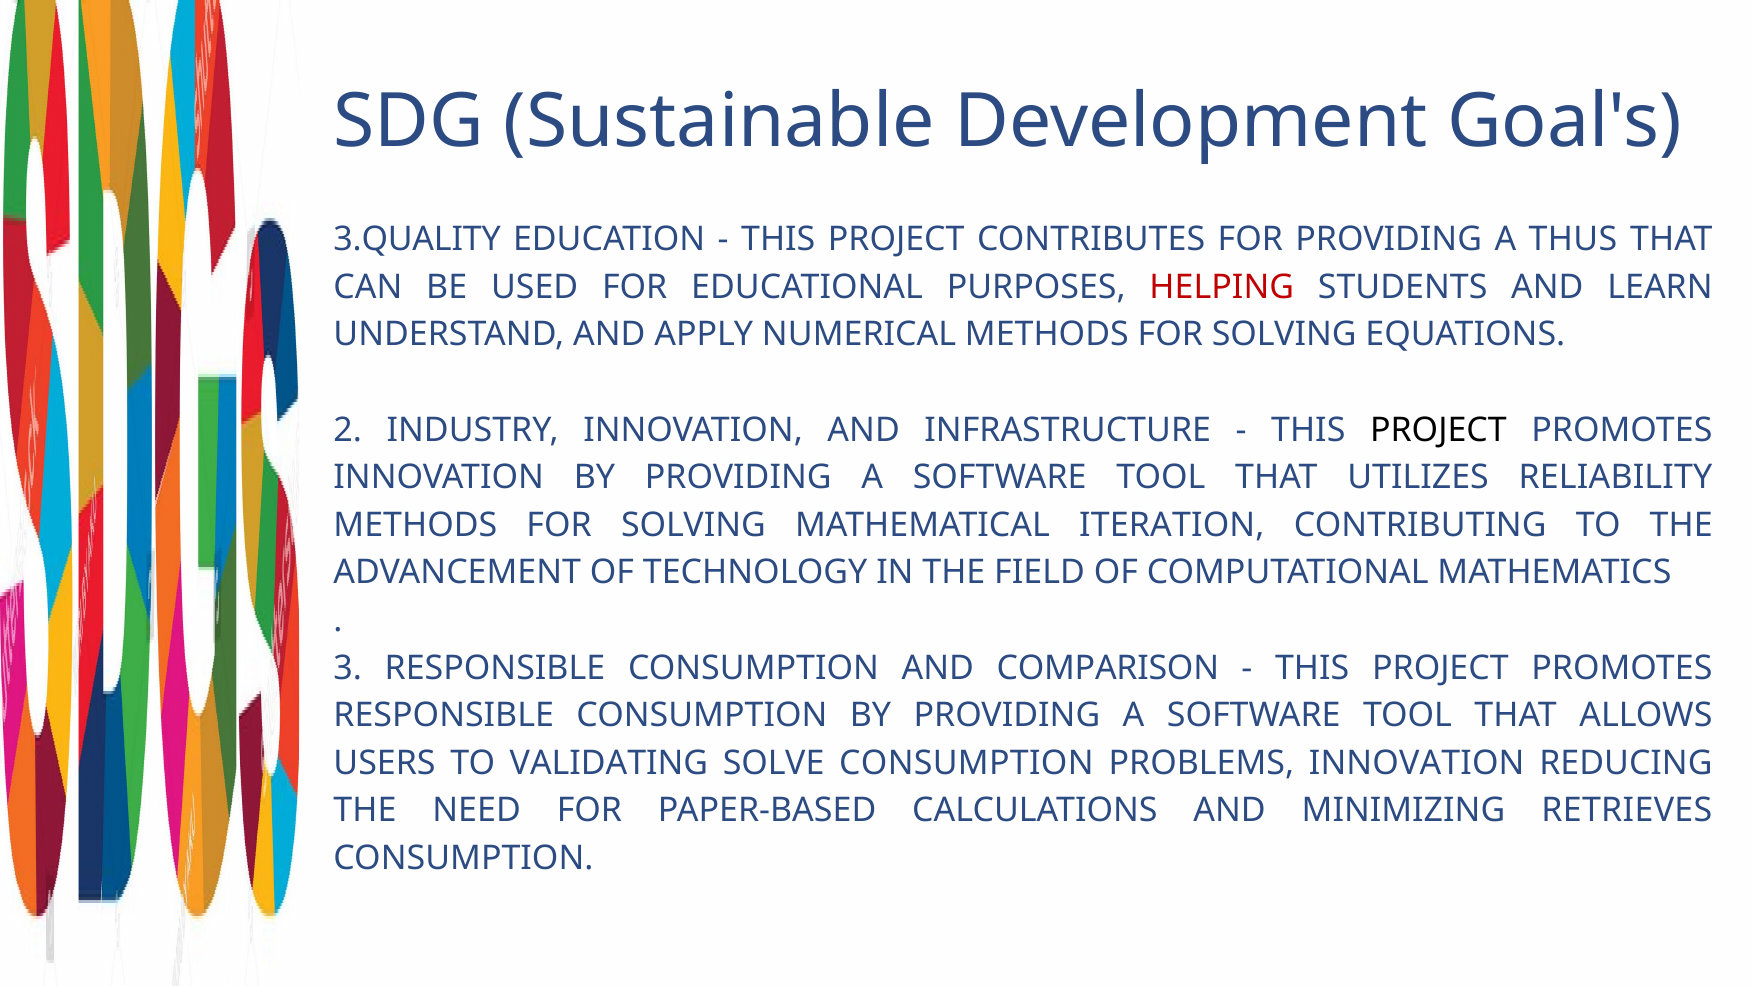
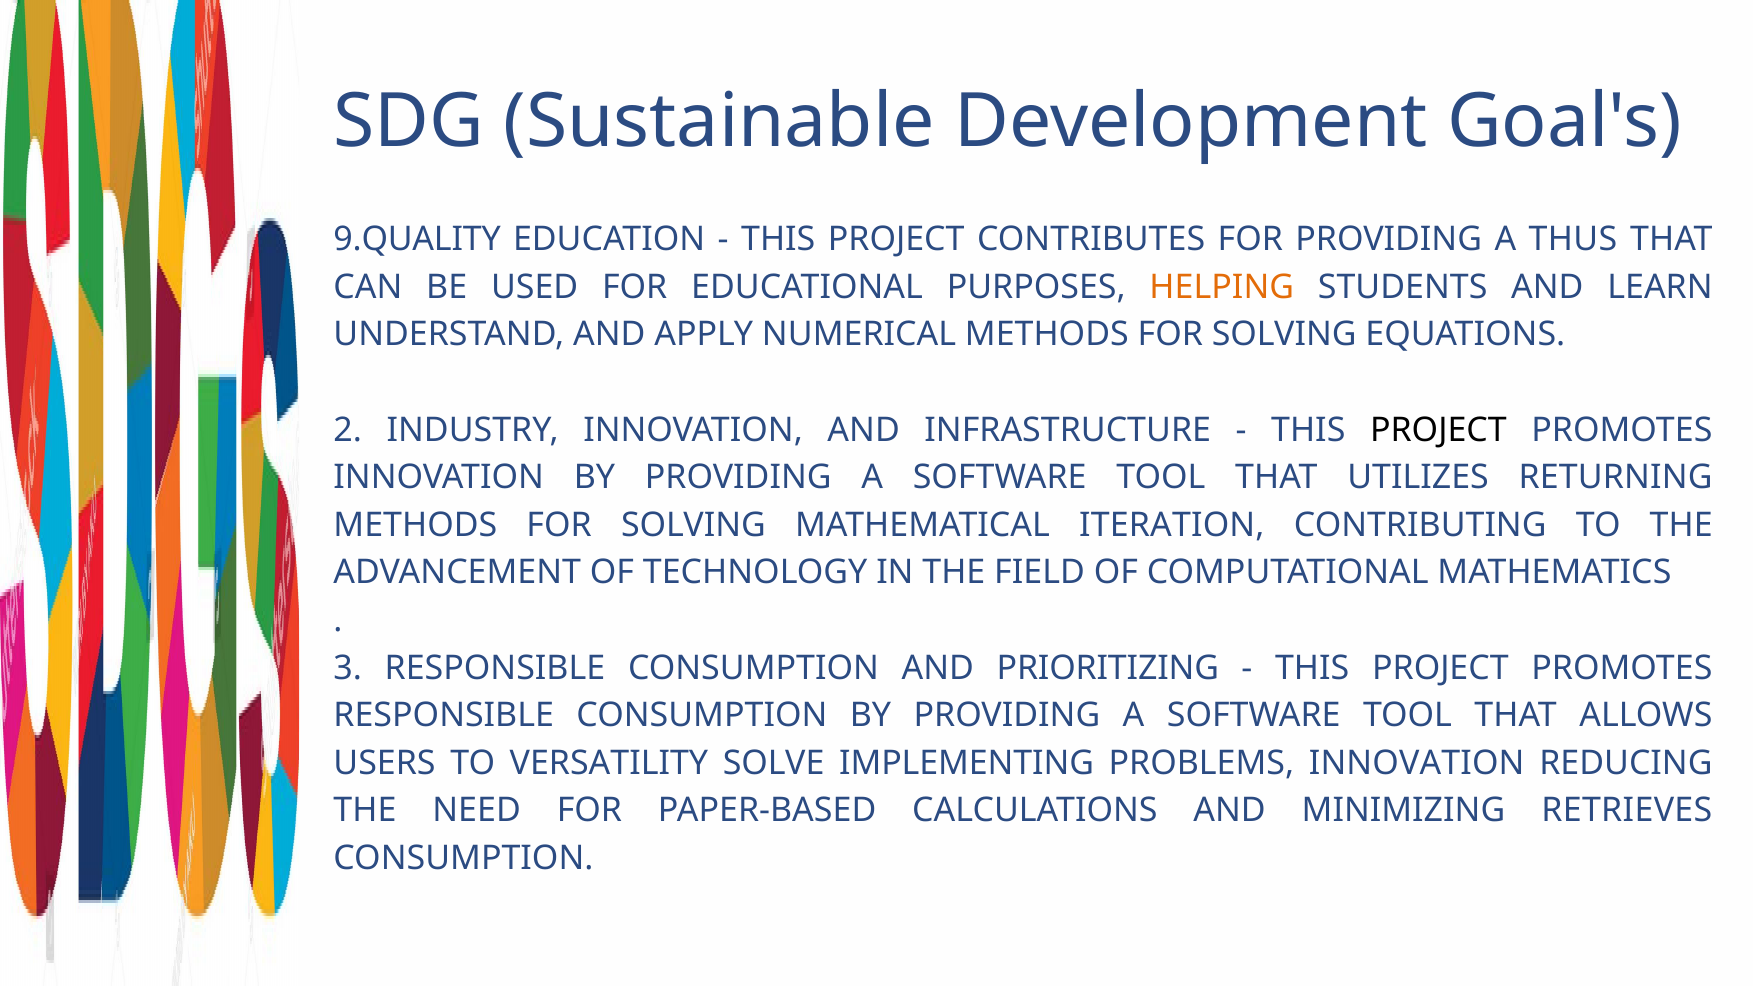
3.QUALITY: 3.QUALITY -> 9.QUALITY
HELPING colour: red -> orange
RELIABILITY: RELIABILITY -> RETURNING
COMPARISON: COMPARISON -> PRIORITIZING
VALIDATING: VALIDATING -> VERSATILITY
SOLVE CONSUMPTION: CONSUMPTION -> IMPLEMENTING
